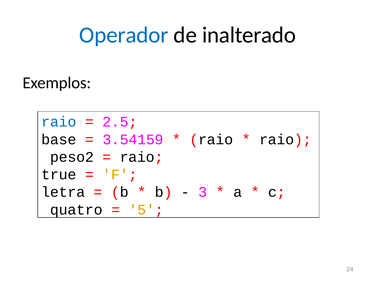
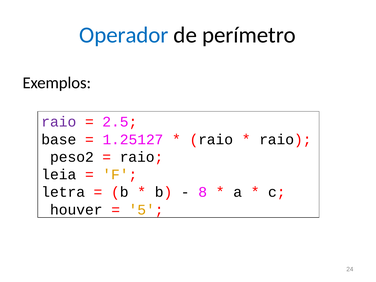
inalterado: inalterado -> perímetro
raio at (59, 122) colour: blue -> purple
3.54159: 3.54159 -> 1.25127
true: true -> leia
3: 3 -> 8
quatro: quatro -> houver
